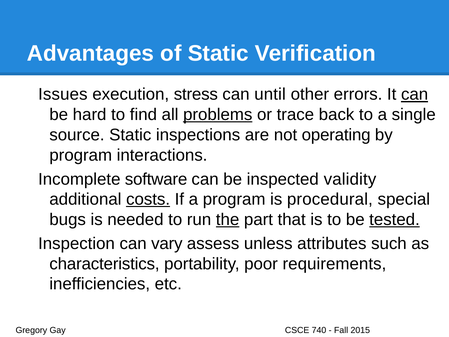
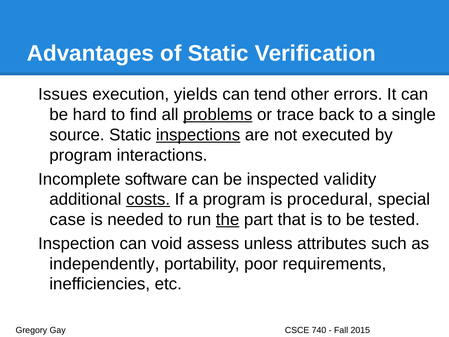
stress: stress -> yields
until: until -> tend
can at (415, 94) underline: present -> none
inspections underline: none -> present
operating: operating -> executed
bugs: bugs -> case
tested underline: present -> none
vary: vary -> void
characteristics: characteristics -> independently
